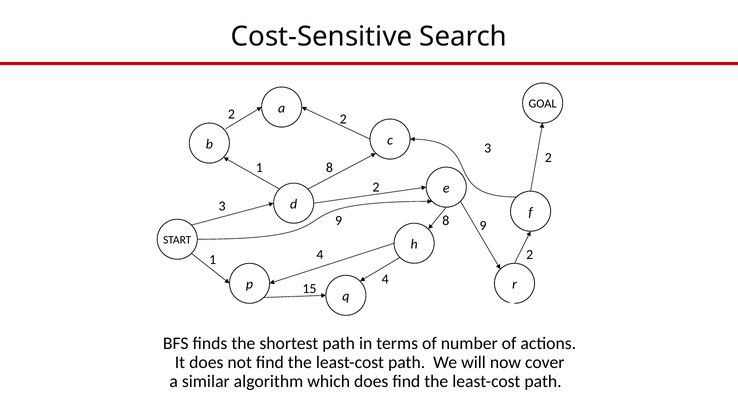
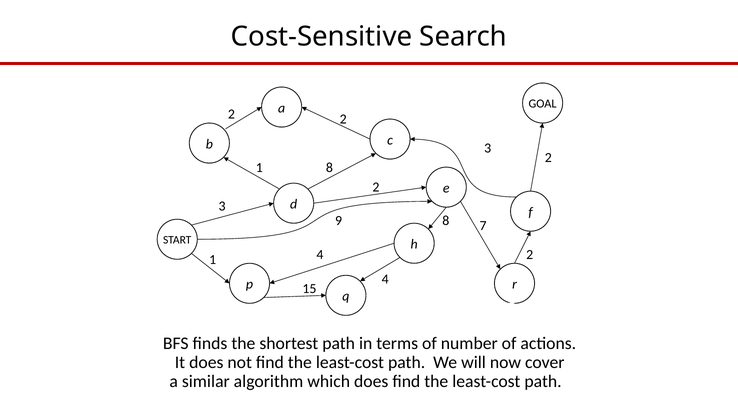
9 9: 9 -> 7
